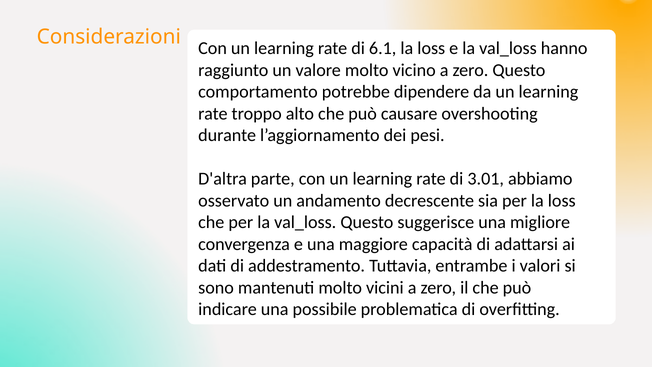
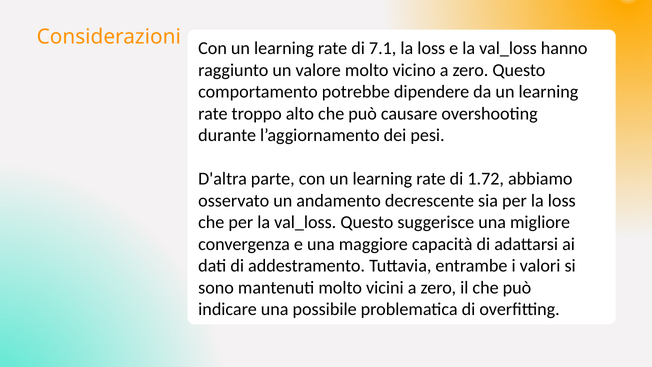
6.1: 6.1 -> 7.1
3.01: 3.01 -> 1.72
